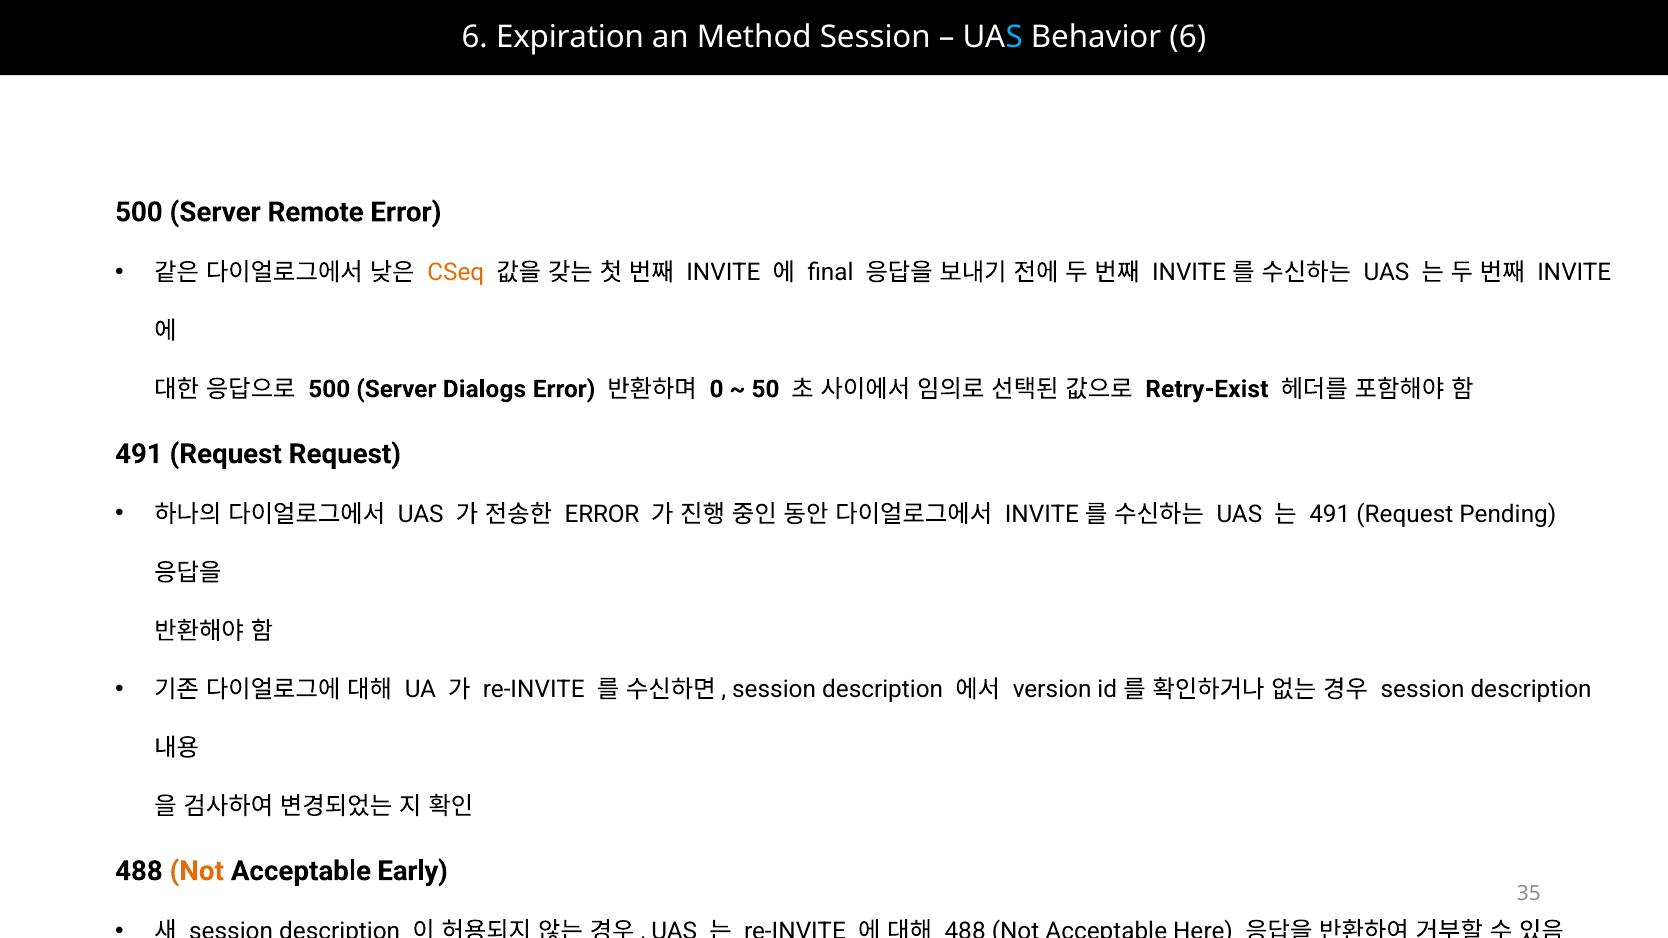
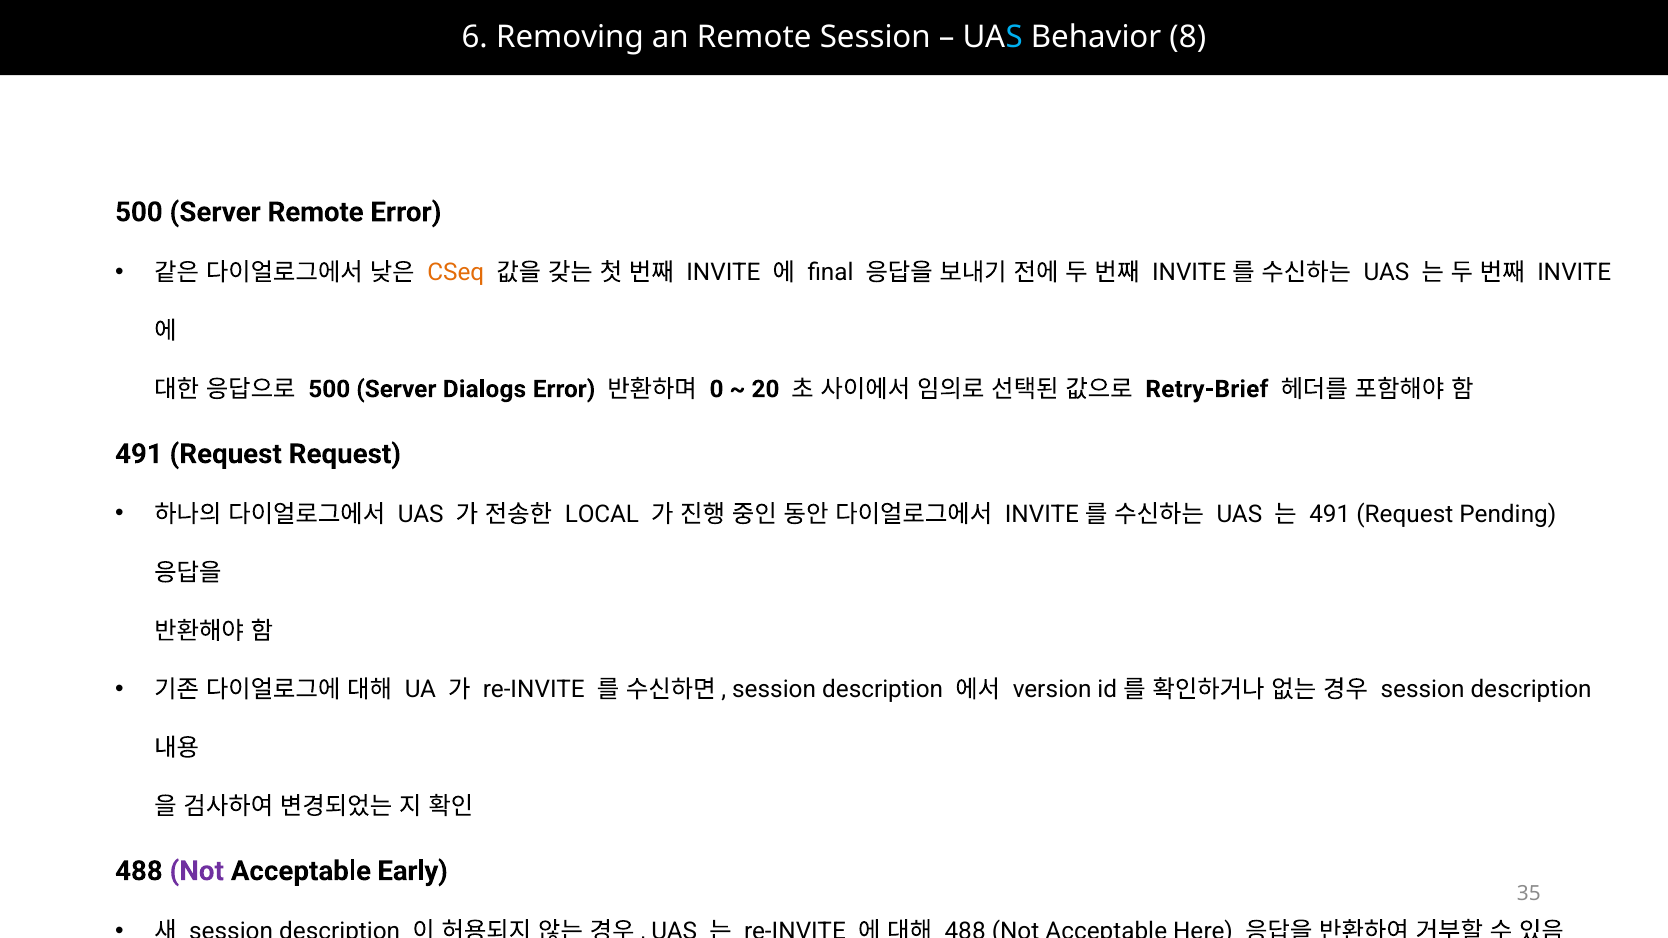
Expiration: Expiration -> Removing
an Method: Method -> Remote
Behavior 6: 6 -> 8
50: 50 -> 20
Retry-Exist: Retry-Exist -> Retry-Brief
ERROR at (602, 514): ERROR -> LOCAL
Not at (197, 871) colour: orange -> purple
